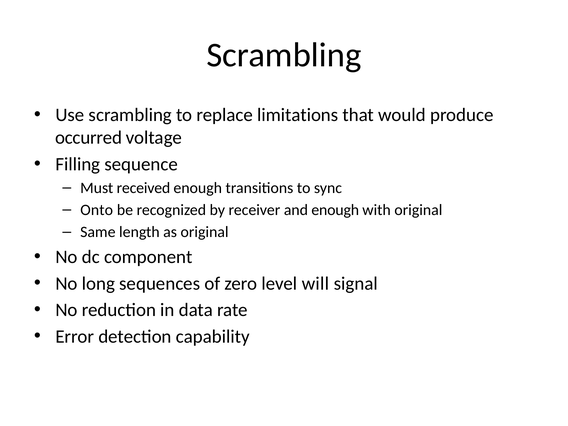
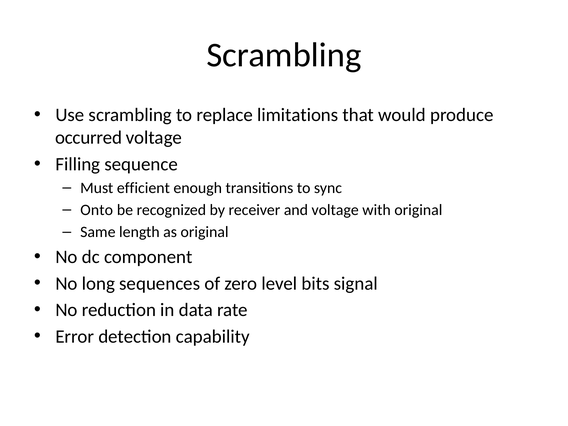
received: received -> efficient
and enough: enough -> voltage
will: will -> bits
